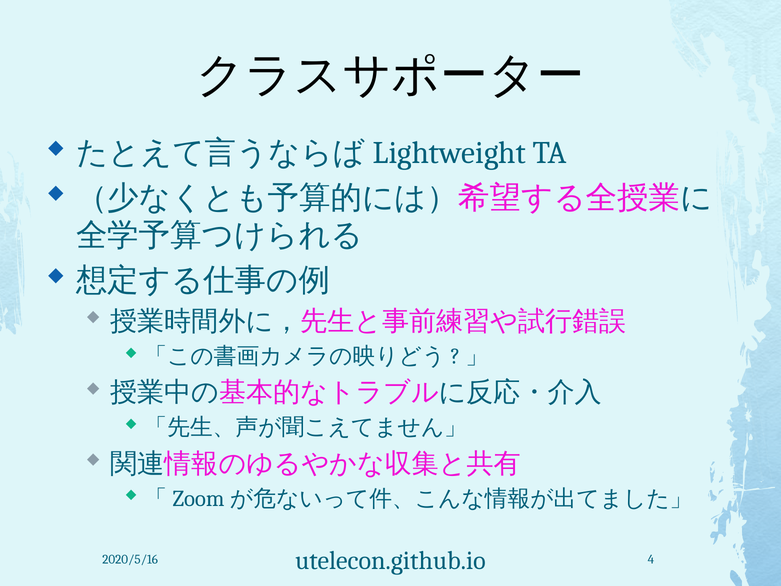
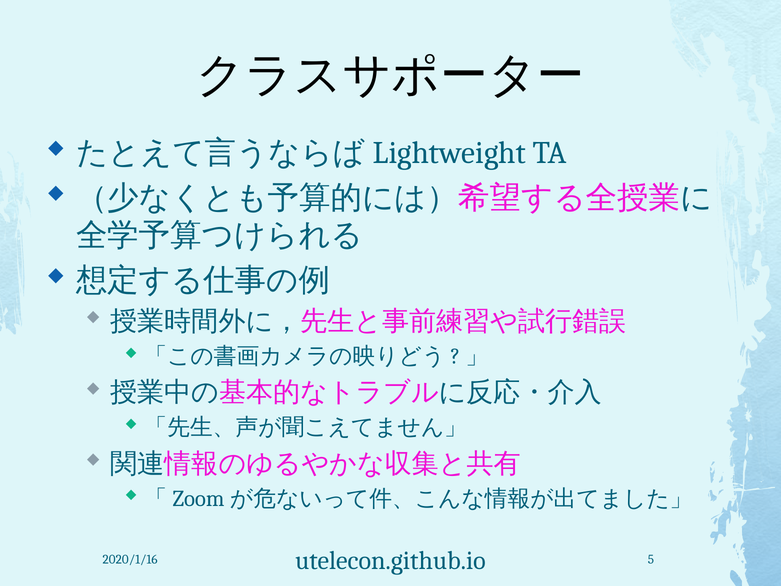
2020/5/16: 2020/5/16 -> 2020/1/16
4: 4 -> 5
